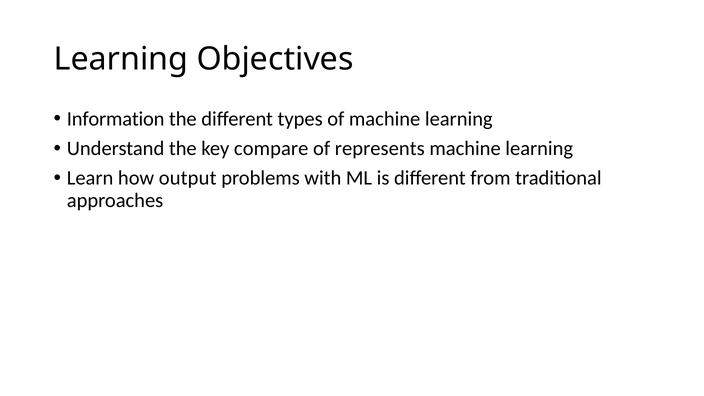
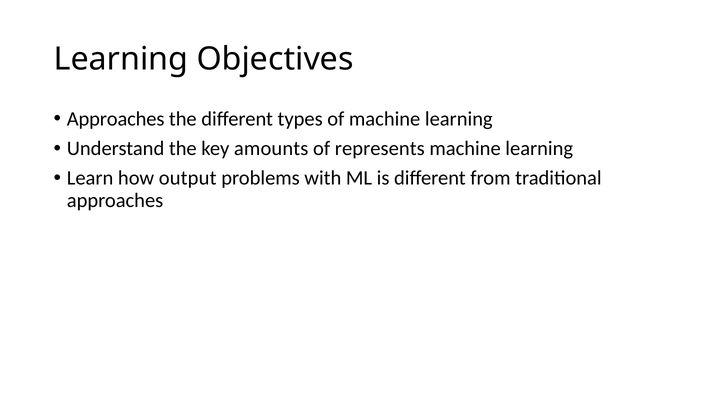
Information at (116, 119): Information -> Approaches
compare: compare -> amounts
